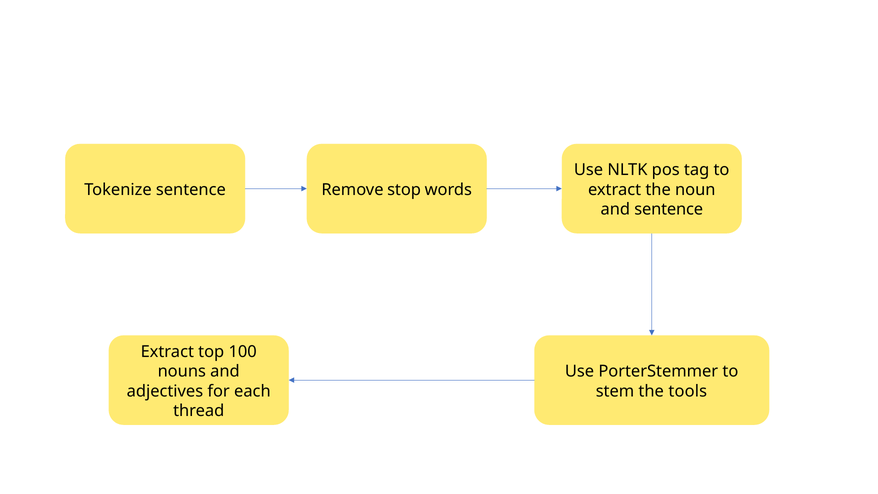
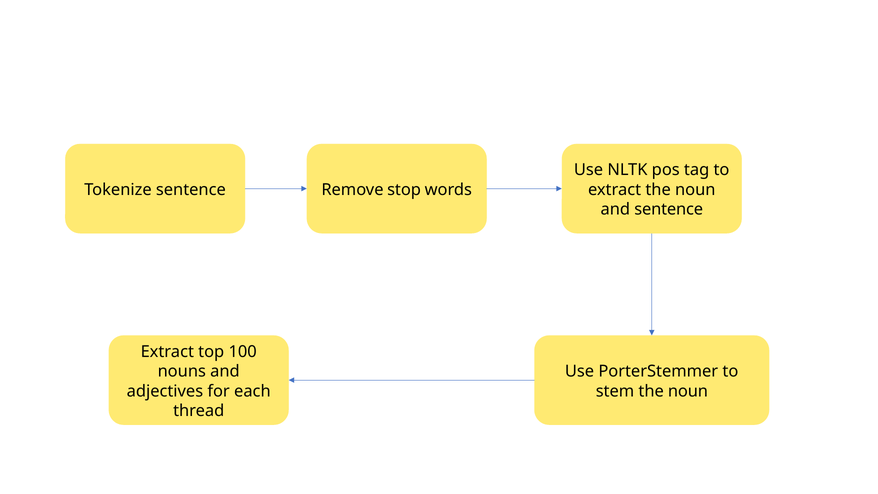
stem the tools: tools -> noun
